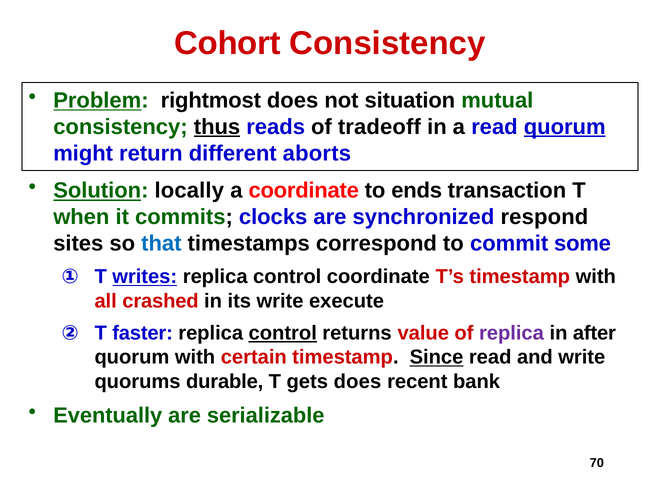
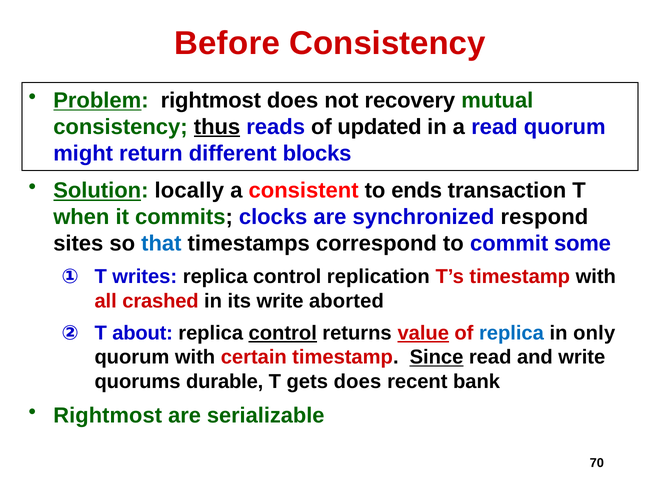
Cohort: Cohort -> Before
situation: situation -> recovery
tradeoff: tradeoff -> updated
quorum at (565, 127) underline: present -> none
aborts: aborts -> blocks
a coordinate: coordinate -> consistent
writes underline: present -> none
control coordinate: coordinate -> replication
execute: execute -> aborted
faster: faster -> about
value underline: none -> present
replica at (511, 333) colour: purple -> blue
after: after -> only
Eventually at (108, 416): Eventually -> Rightmost
